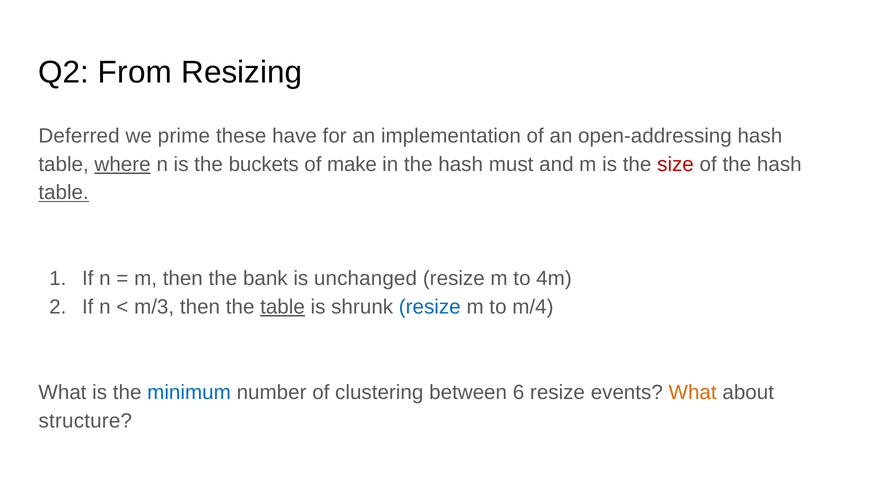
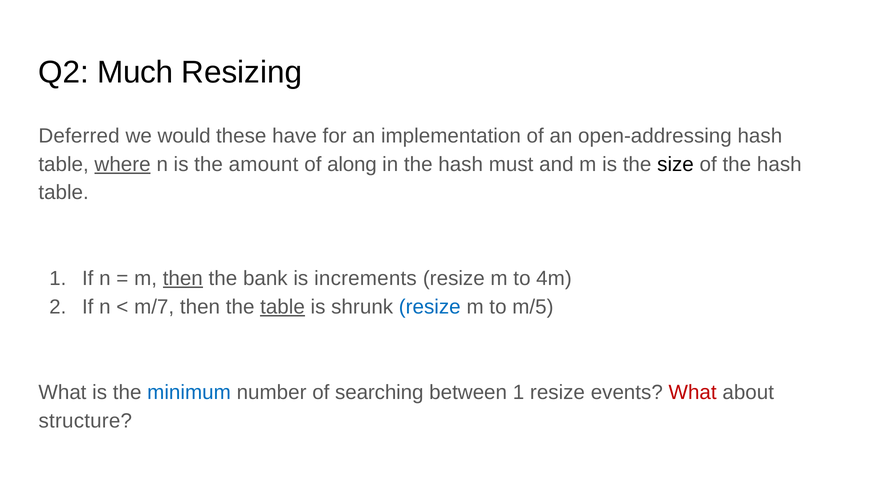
From: From -> Much
prime: prime -> would
buckets: buckets -> amount
make: make -> along
size colour: red -> black
table at (64, 193) underline: present -> none
then at (183, 279) underline: none -> present
unchanged: unchanged -> increments
m/3: m/3 -> m/7
m/4: m/4 -> m/5
clustering: clustering -> searching
between 6: 6 -> 1
What at (693, 393) colour: orange -> red
